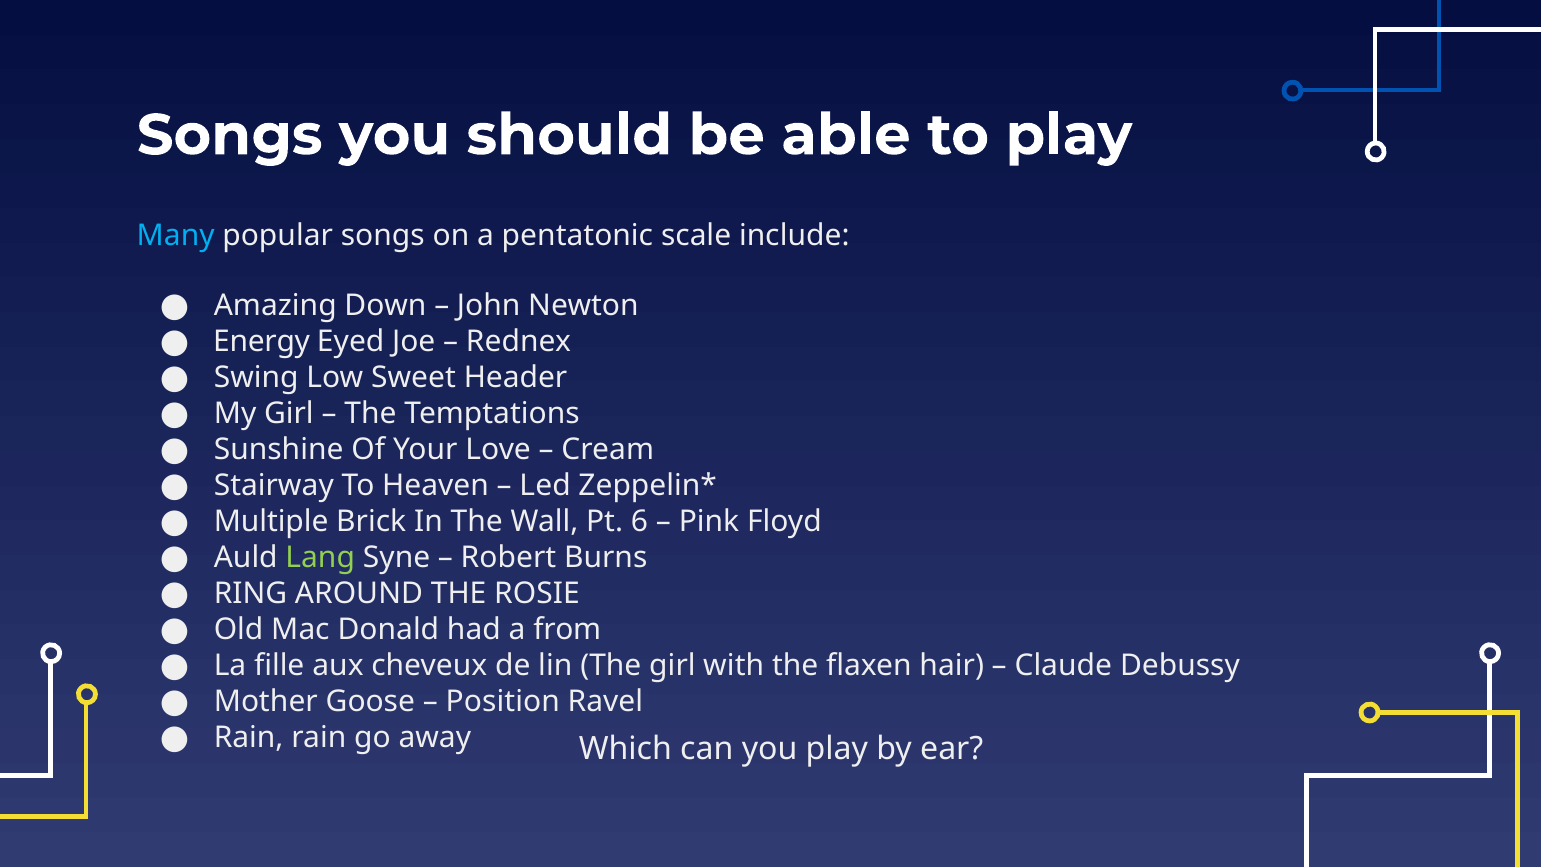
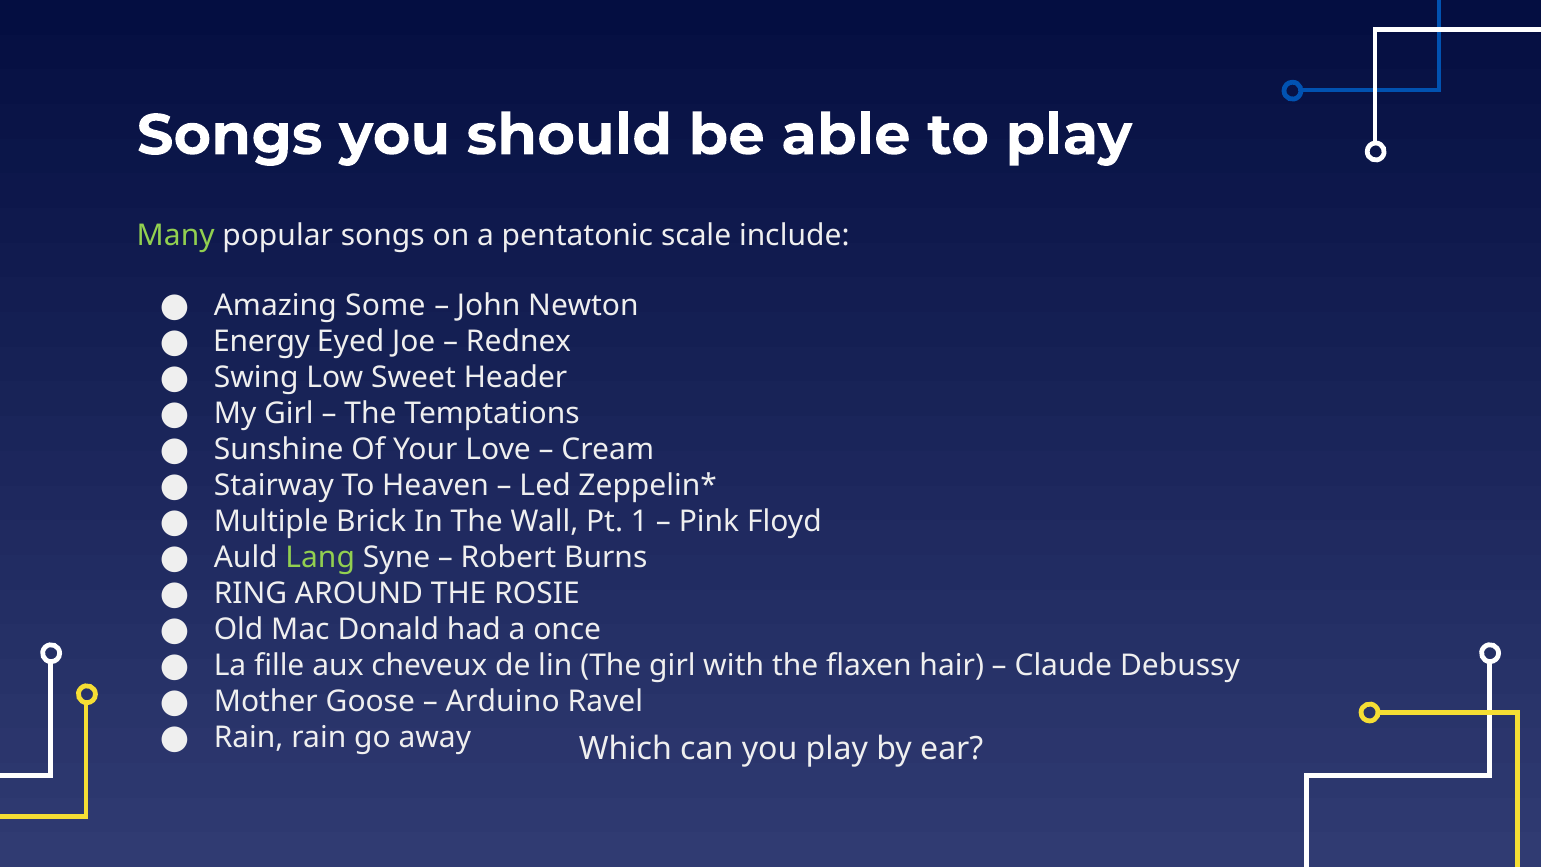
Many colour: light blue -> light green
Down: Down -> Some
6: 6 -> 1
from: from -> once
Position: Position -> Arduino
